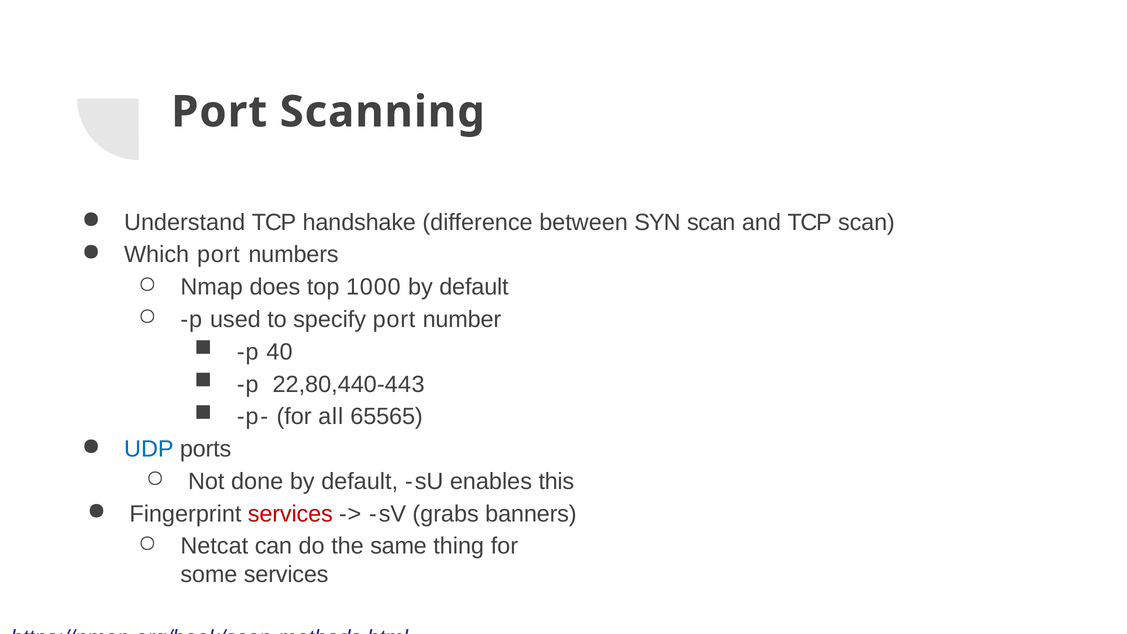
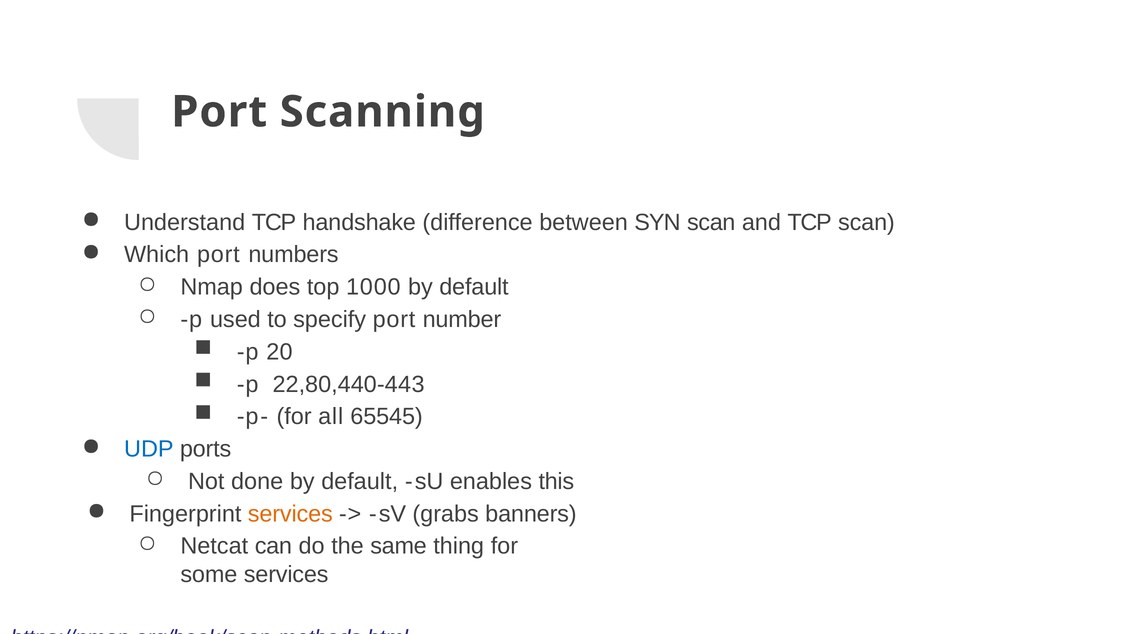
40: 40 -> 20
65565: 65565 -> 65545
services at (290, 514) colour: red -> orange
